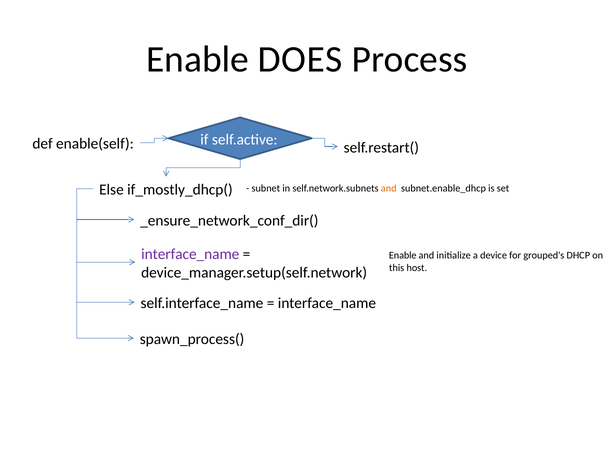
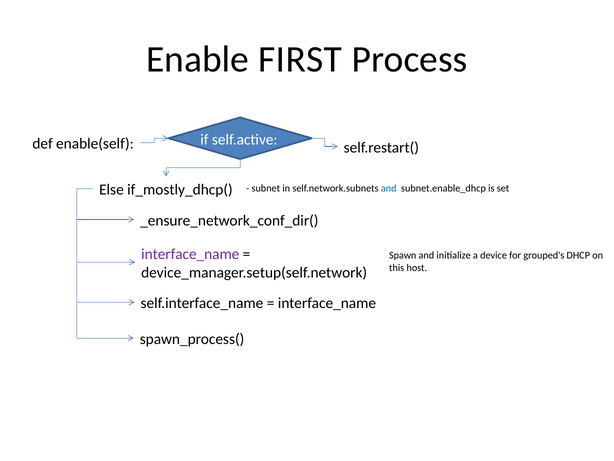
DOES: DOES -> FIRST
and at (389, 188) colour: orange -> blue
Enable at (403, 255): Enable -> Spawn
